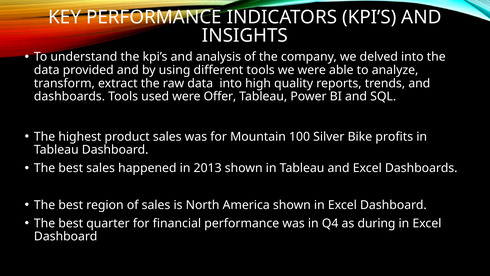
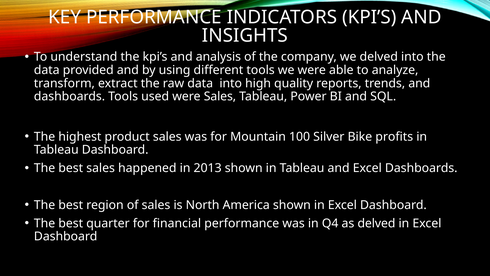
were Offer: Offer -> Sales
as during: during -> delved
